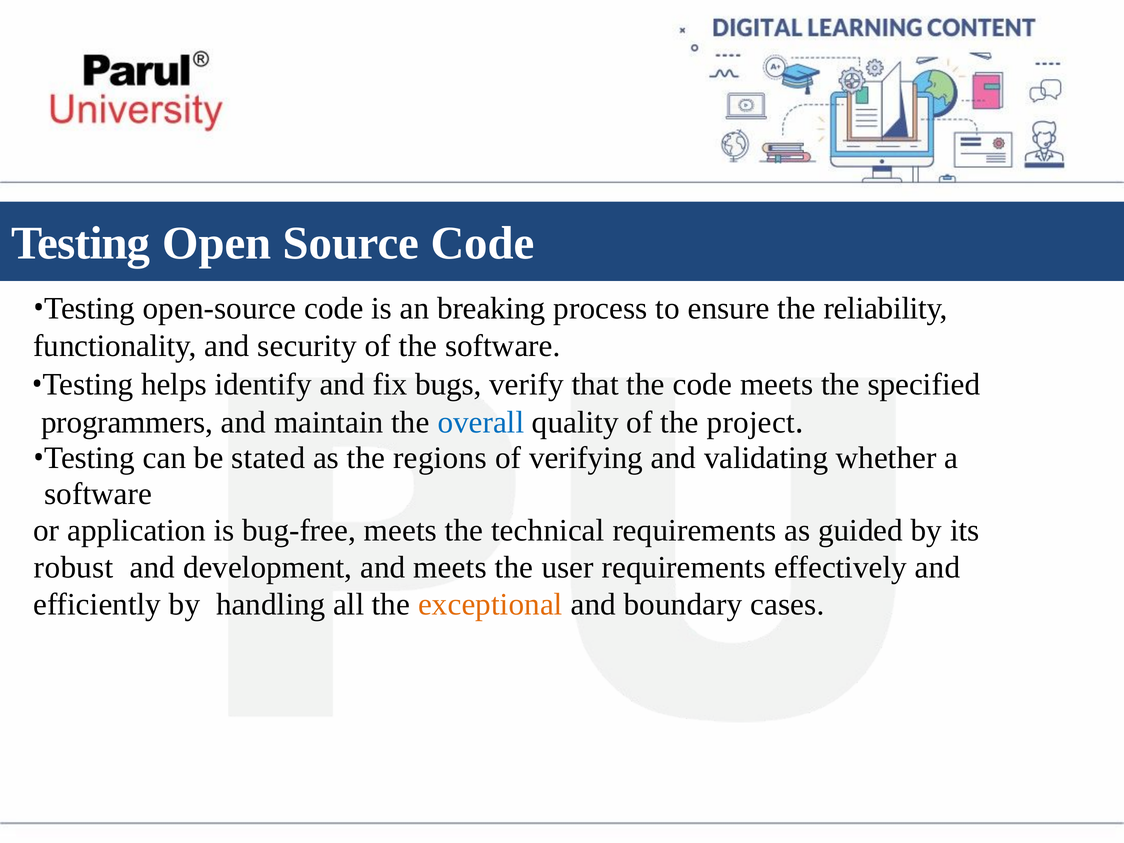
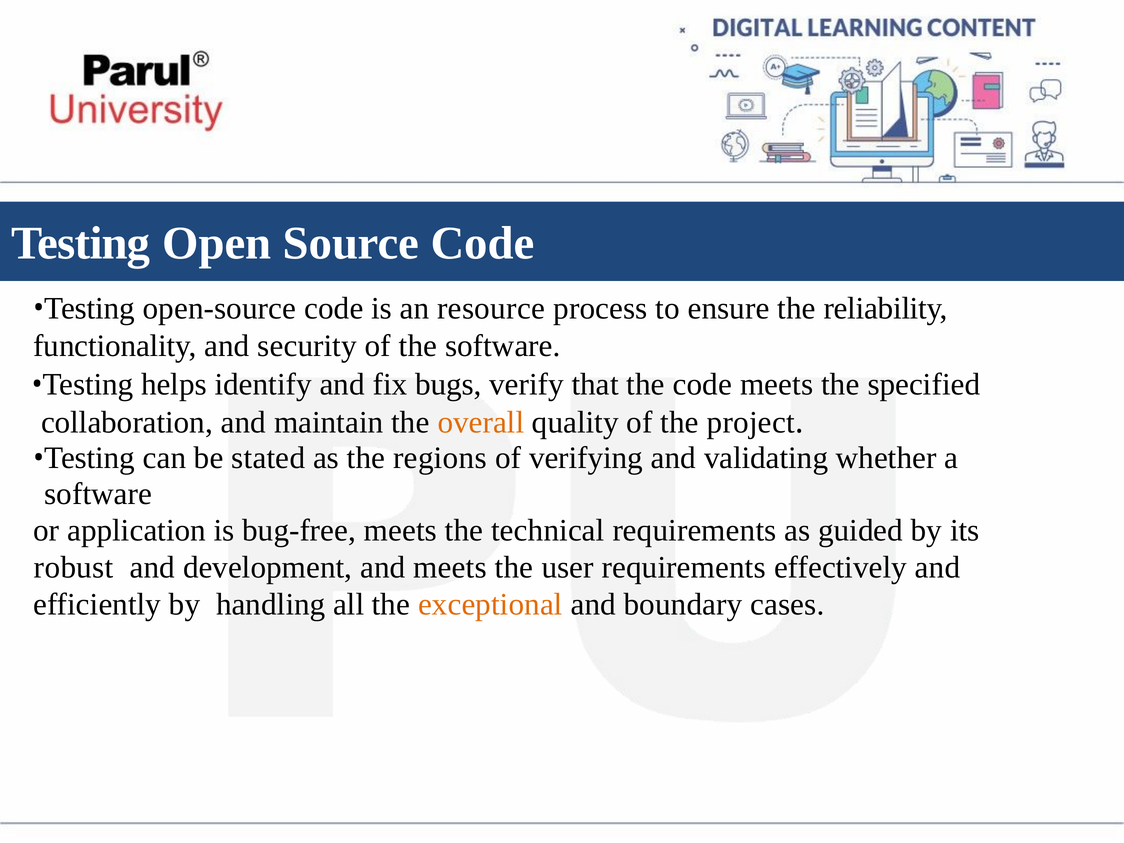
breaking: breaking -> resource
programmers: programmers -> collaboration
overall colour: blue -> orange
